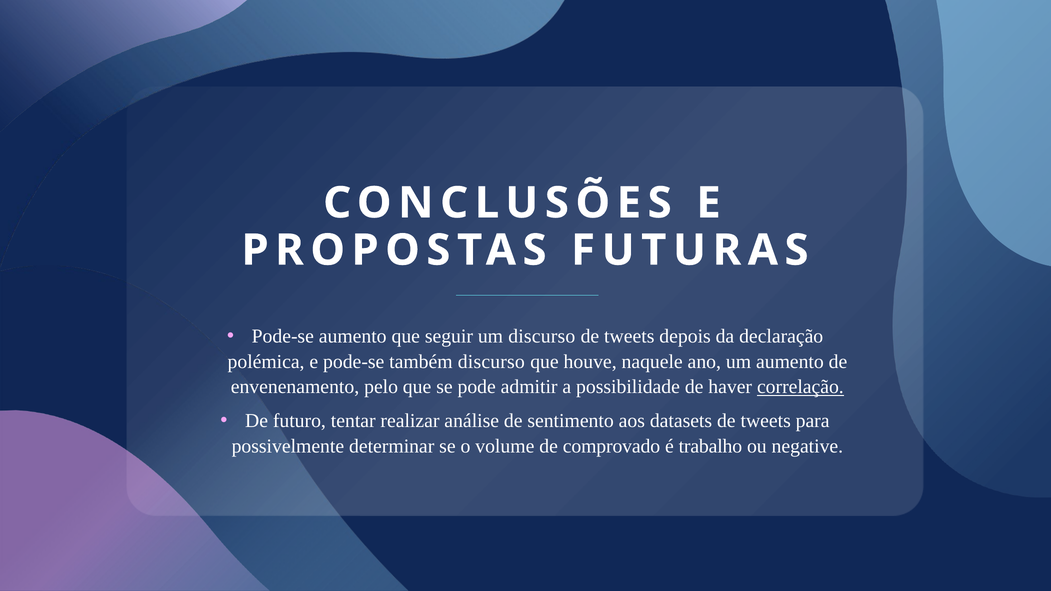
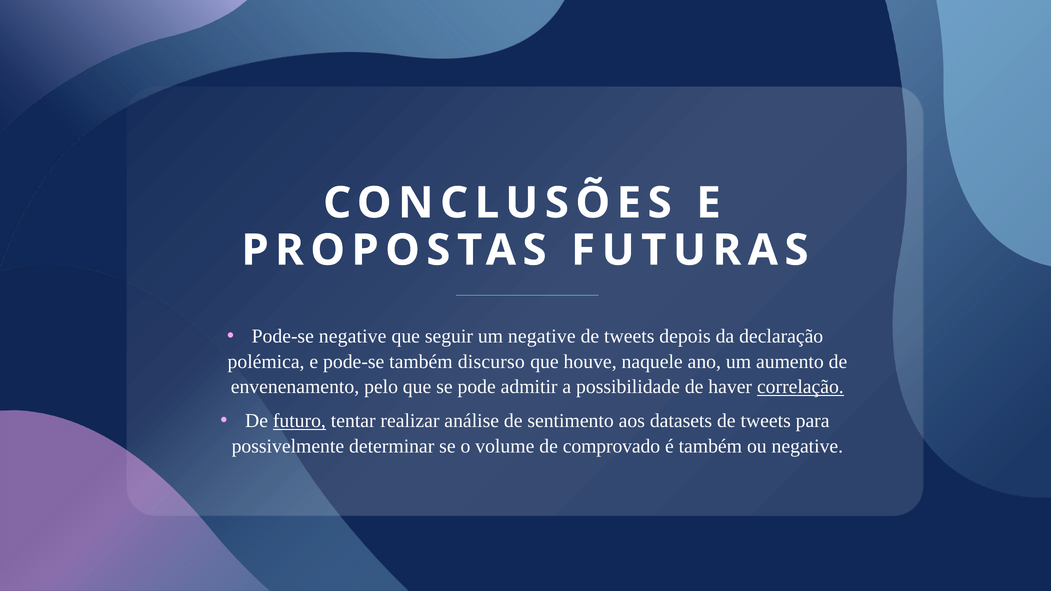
Pode-se aumento: aumento -> negative
um discurso: discurso -> negative
futuro underline: none -> present
é trabalho: trabalho -> também
